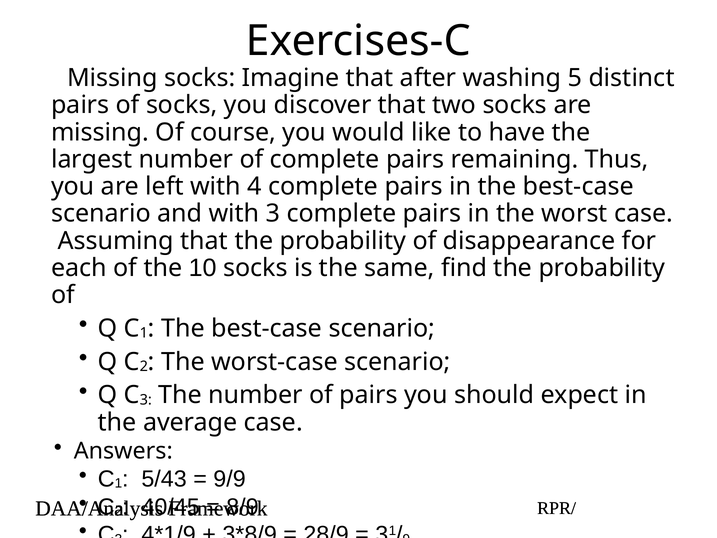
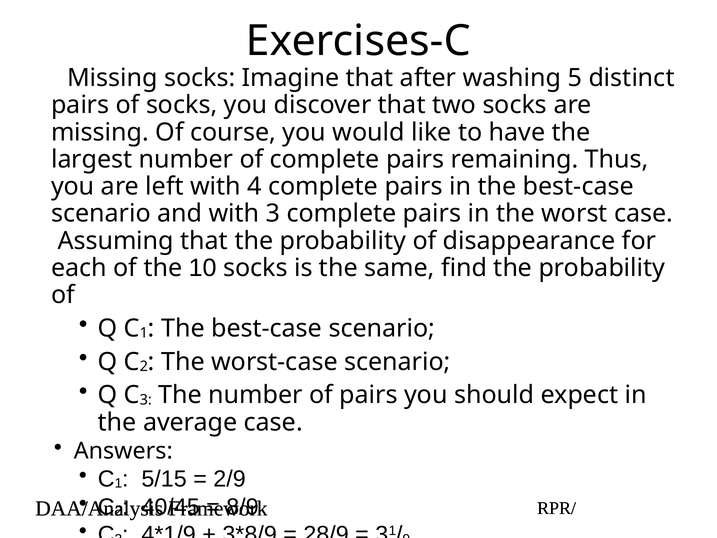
5/43: 5/43 -> 5/15
9/9: 9/9 -> 2/9
